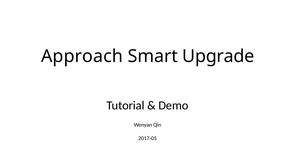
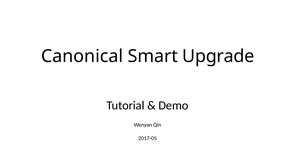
Approach: Approach -> Canonical
